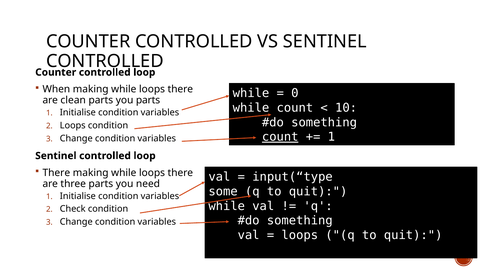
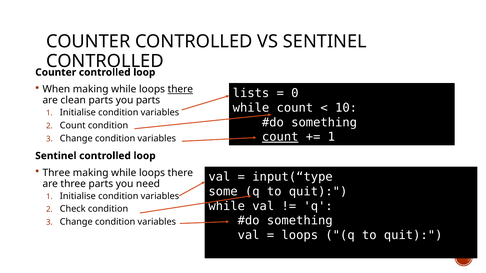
there at (180, 89) underline: none -> present
while at (251, 93): while -> lists
Loops at (73, 126): Loops -> Count
There at (56, 173): There -> Three
